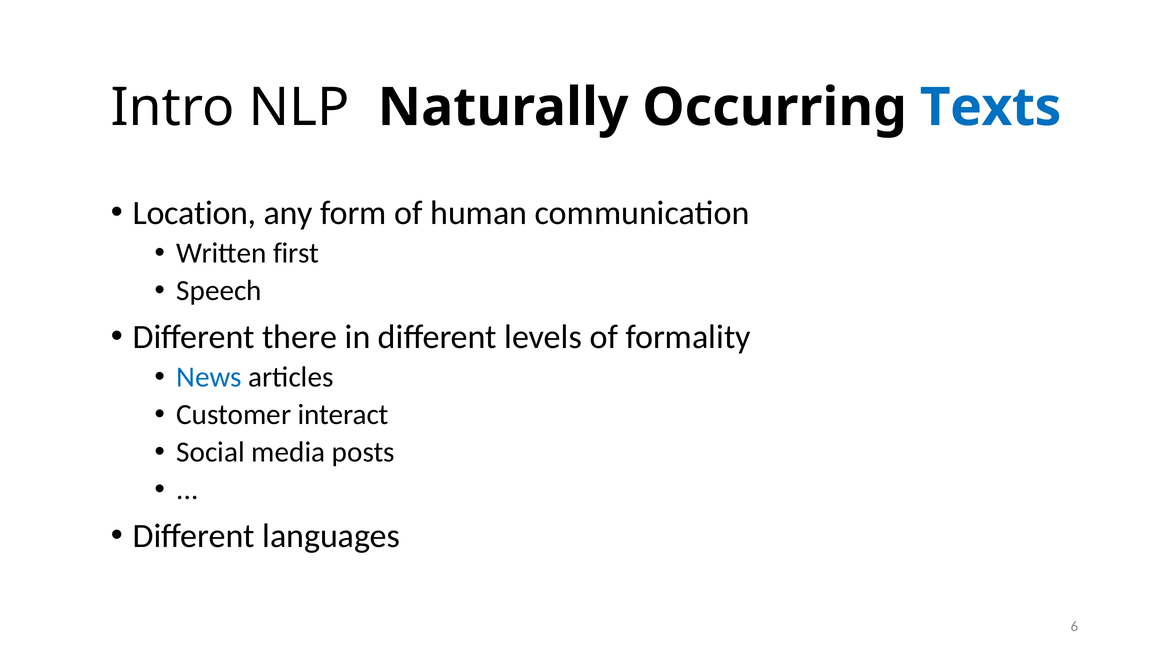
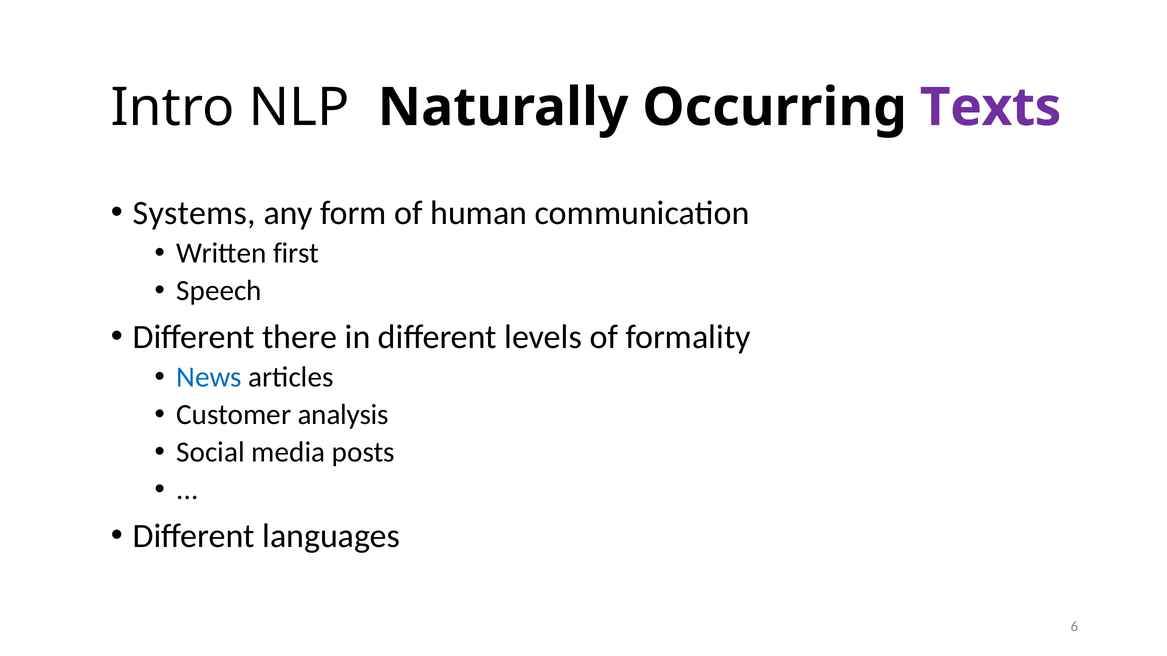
Texts colour: blue -> purple
Location: Location -> Systems
interact: interact -> analysis
